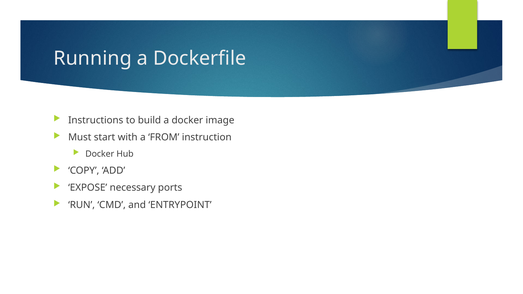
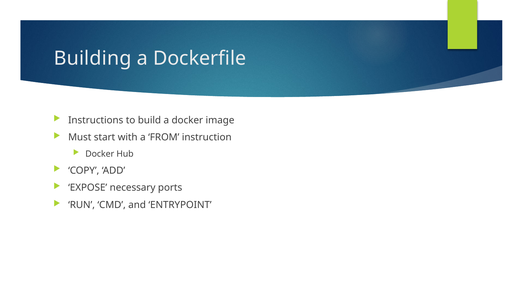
Running: Running -> Building
